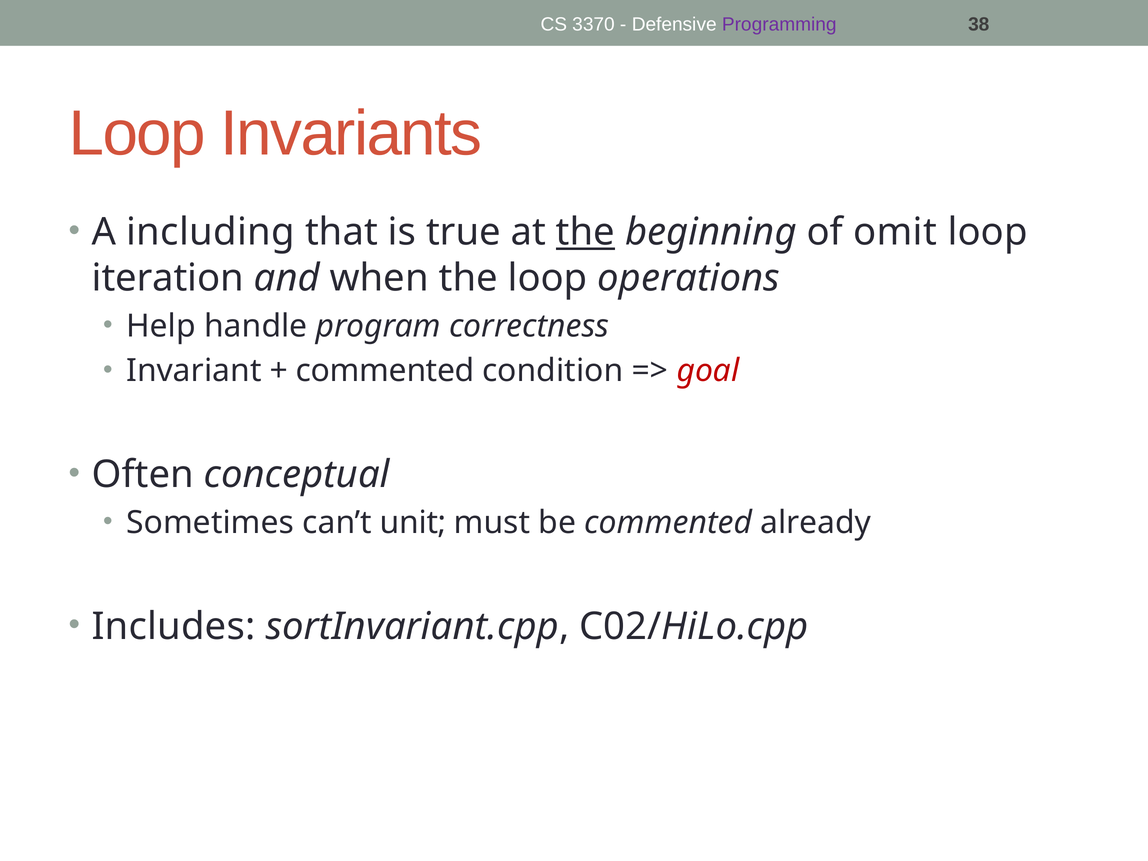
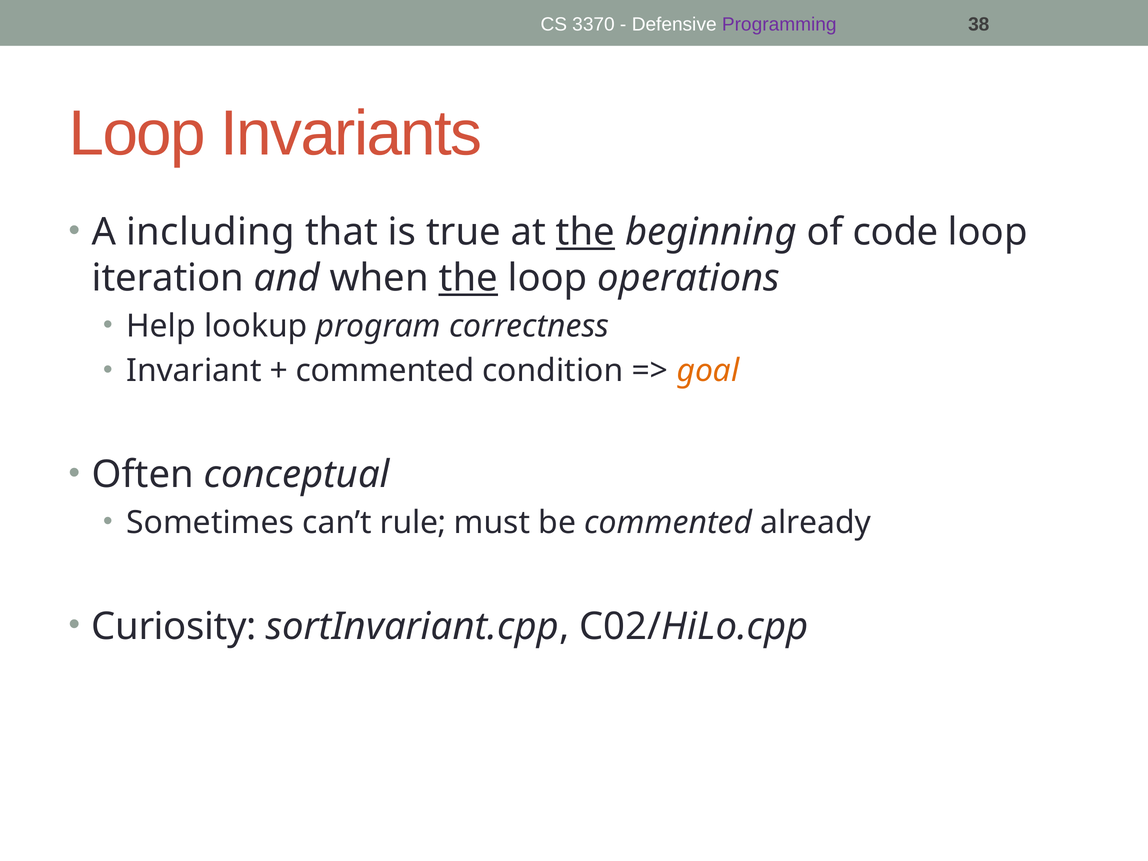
omit: omit -> code
the at (468, 278) underline: none -> present
handle: handle -> lookup
goal colour: red -> orange
unit: unit -> rule
Includes: Includes -> Curiosity
